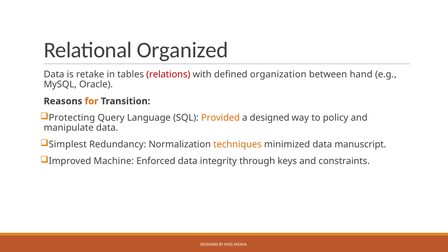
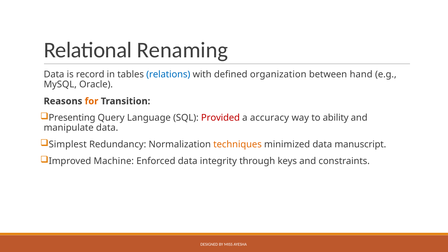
Organized: Organized -> Renaming
retake: retake -> record
relations colour: red -> blue
Protecting: Protecting -> Presenting
Provided colour: orange -> red
a designed: designed -> accuracy
policy: policy -> ability
